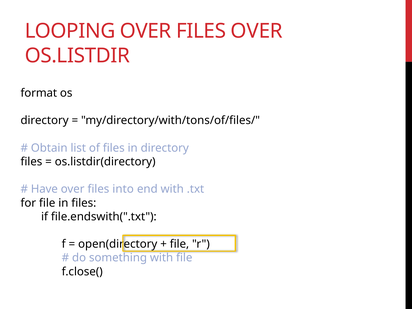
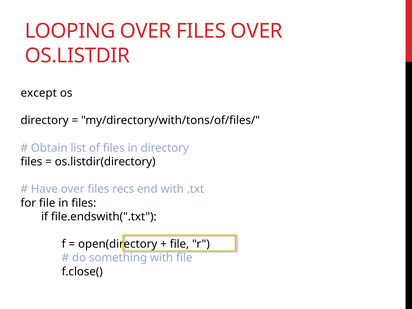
format: format -> except
into: into -> recs
